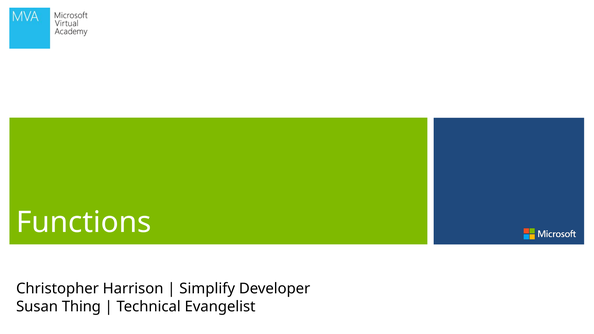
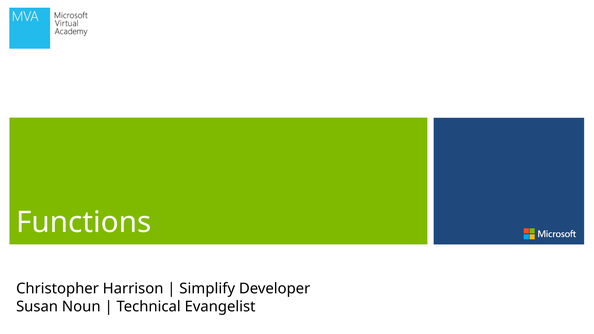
Thing: Thing -> Noun
